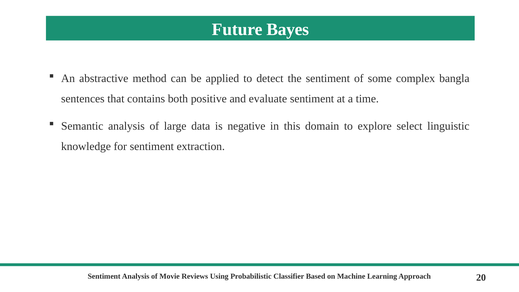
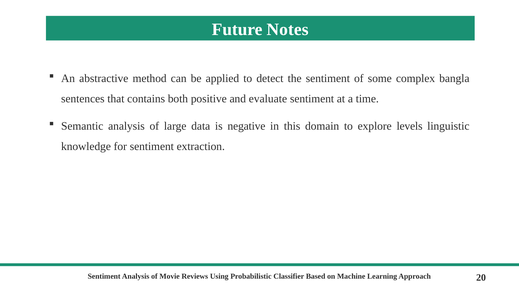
Bayes: Bayes -> Notes
select: select -> levels
